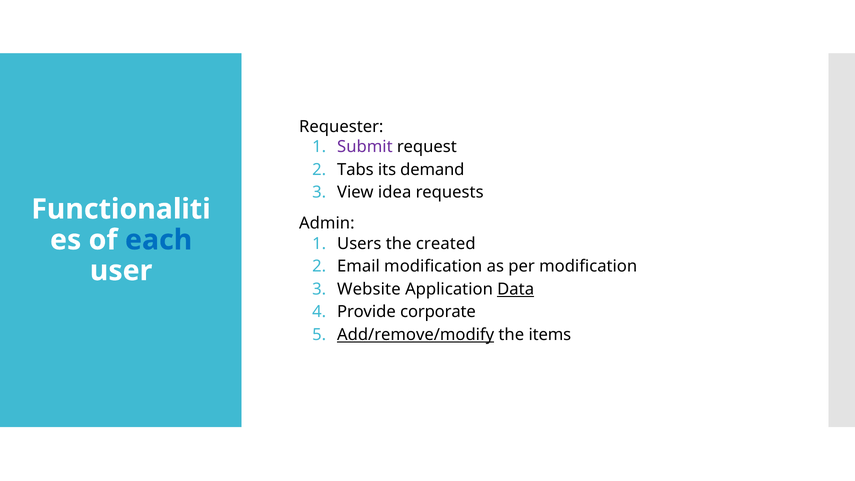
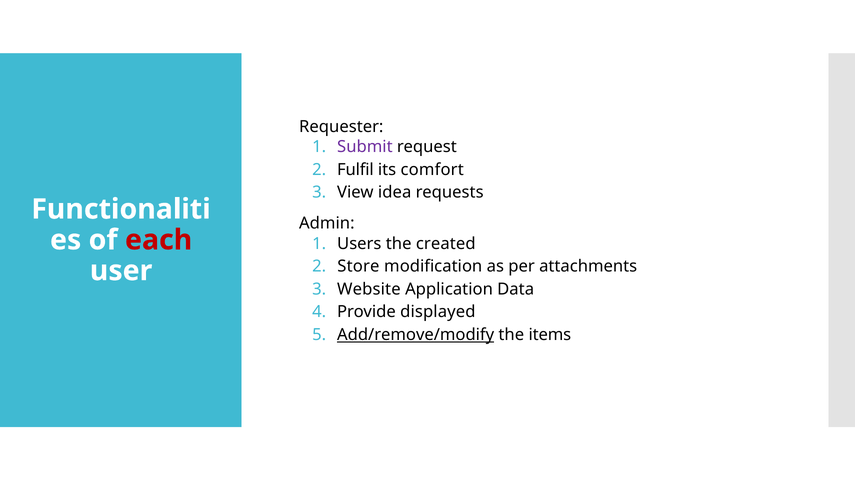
Tabs: Tabs -> Fulfil
demand: demand -> comfort
each colour: blue -> red
Email: Email -> Store
per modification: modification -> attachments
Data underline: present -> none
corporate: corporate -> displayed
